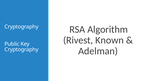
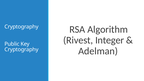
Known: Known -> Integer
